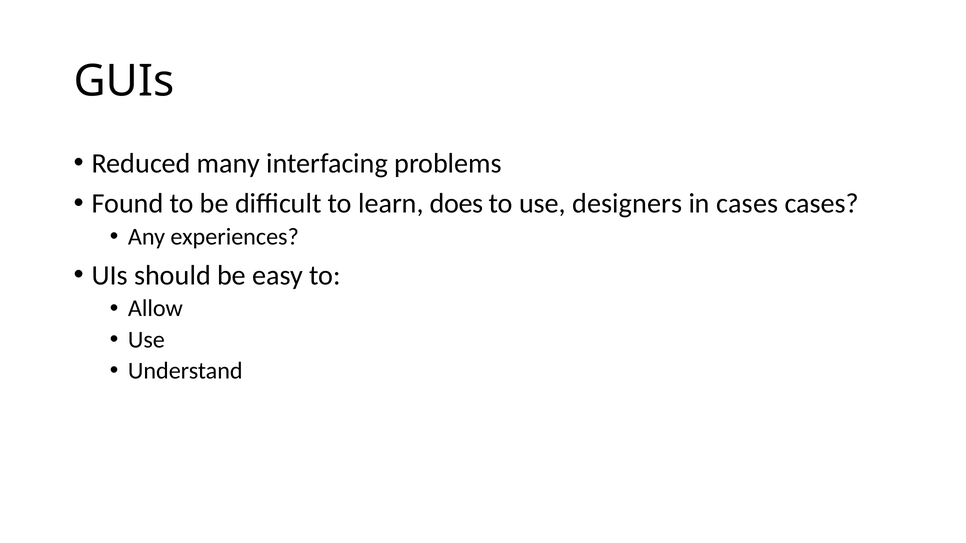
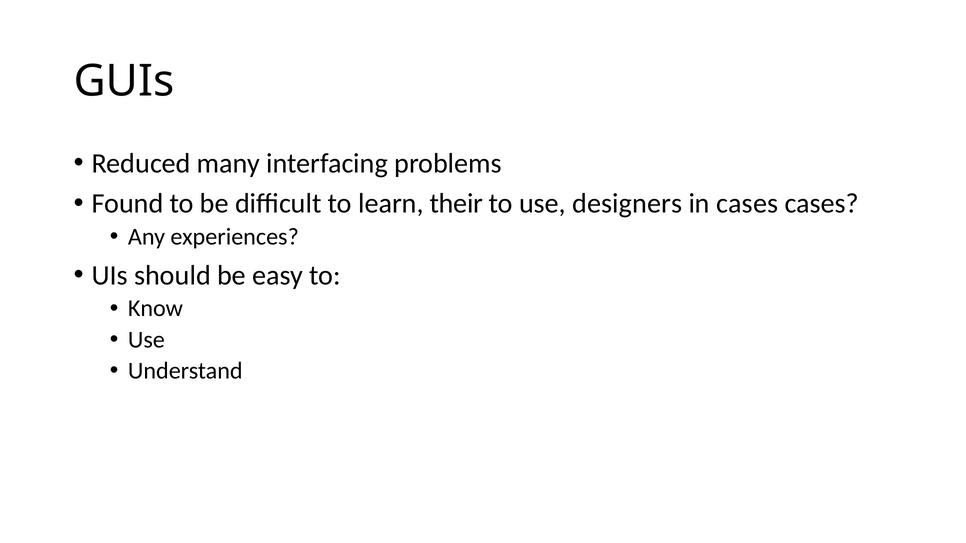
does: does -> their
Allow: Allow -> Know
